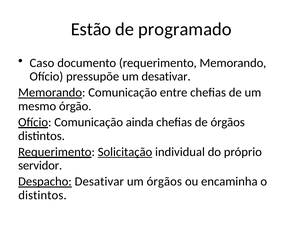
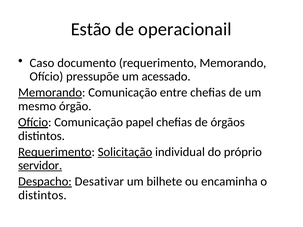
programado: programado -> operacionail
um desativar: desativar -> acessado
ainda: ainda -> papel
servidor underline: none -> present
um órgãos: órgãos -> bilhete
